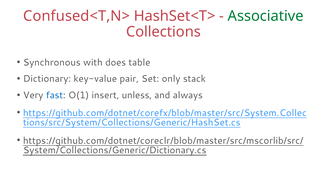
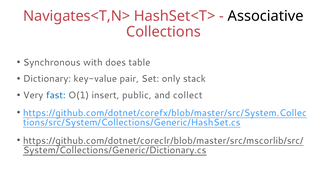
Confused<T,N>: Confused<T,N> -> Navigates<T,N>
Associative colour: green -> black
unless: unless -> public
always: always -> collect
